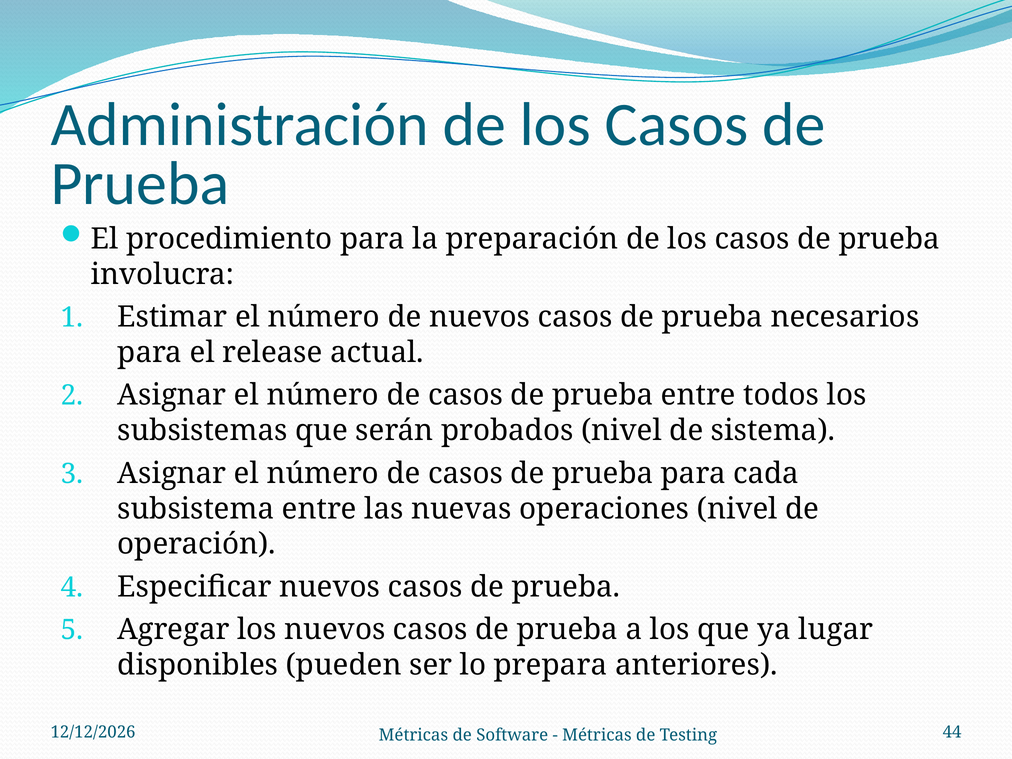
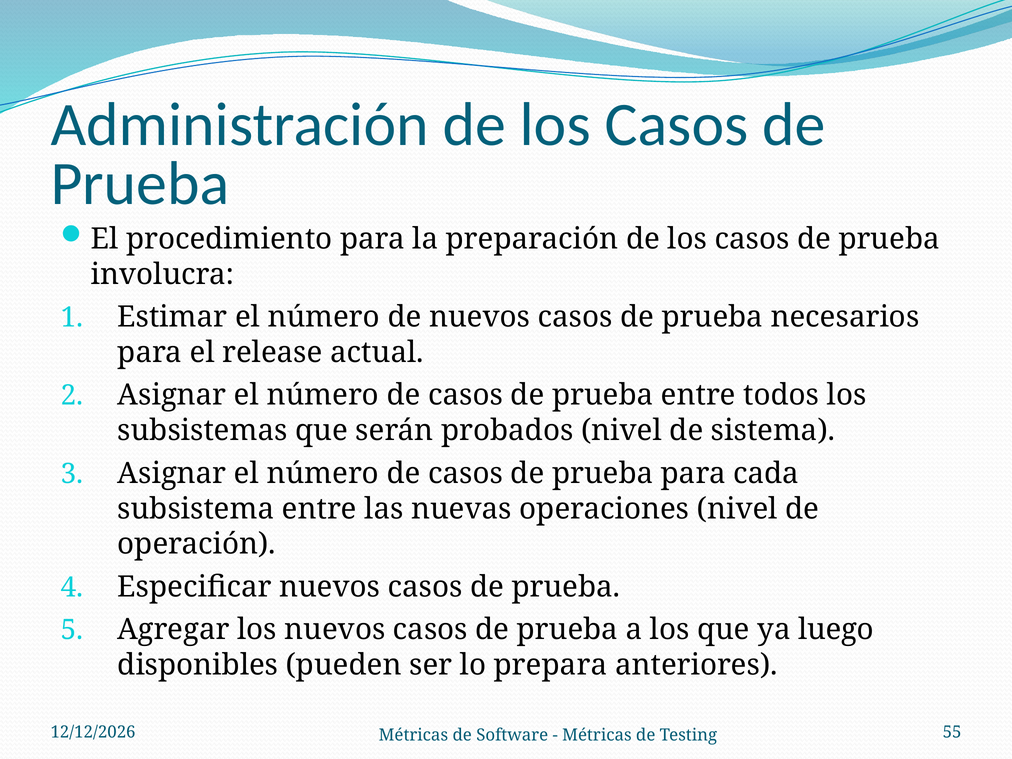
lugar: lugar -> luego
44: 44 -> 55
